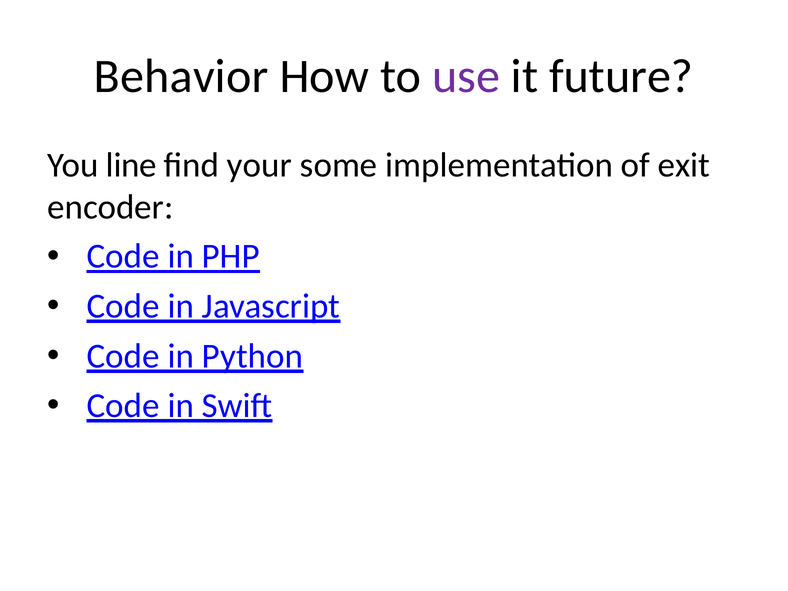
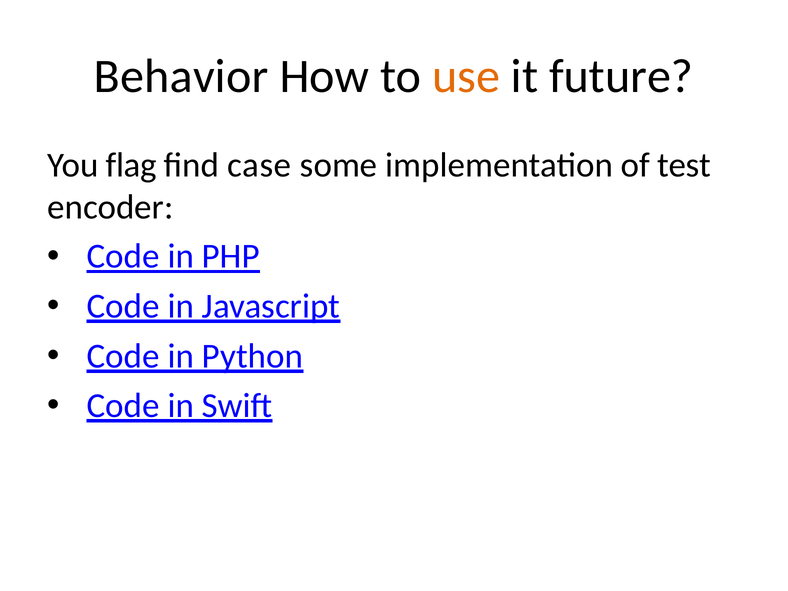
use colour: purple -> orange
line: line -> flag
your: your -> case
exit: exit -> test
